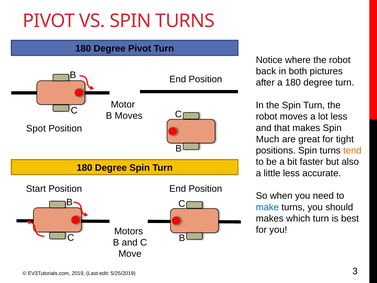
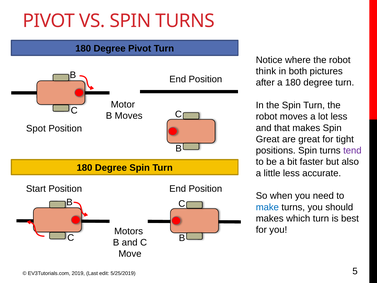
back: back -> think
Much at (268, 139): Much -> Great
tend colour: orange -> purple
3: 3 -> 5
